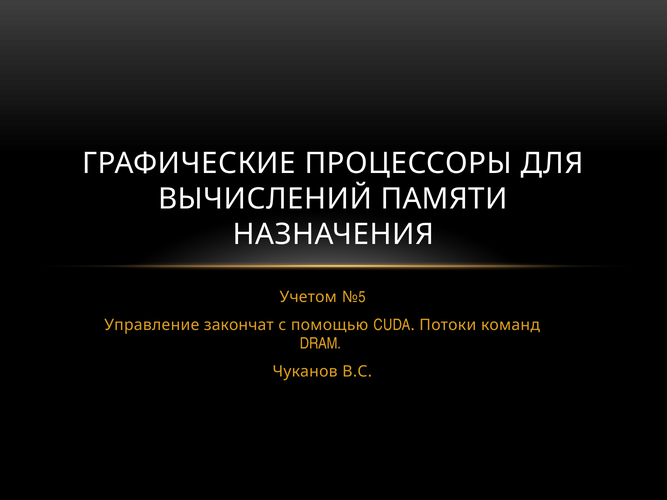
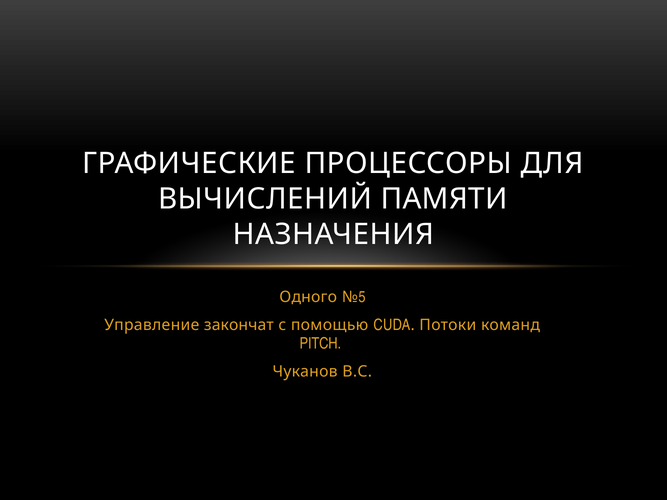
Учетом: Учетом -> Одного
DRAM: DRAM -> PITCH
